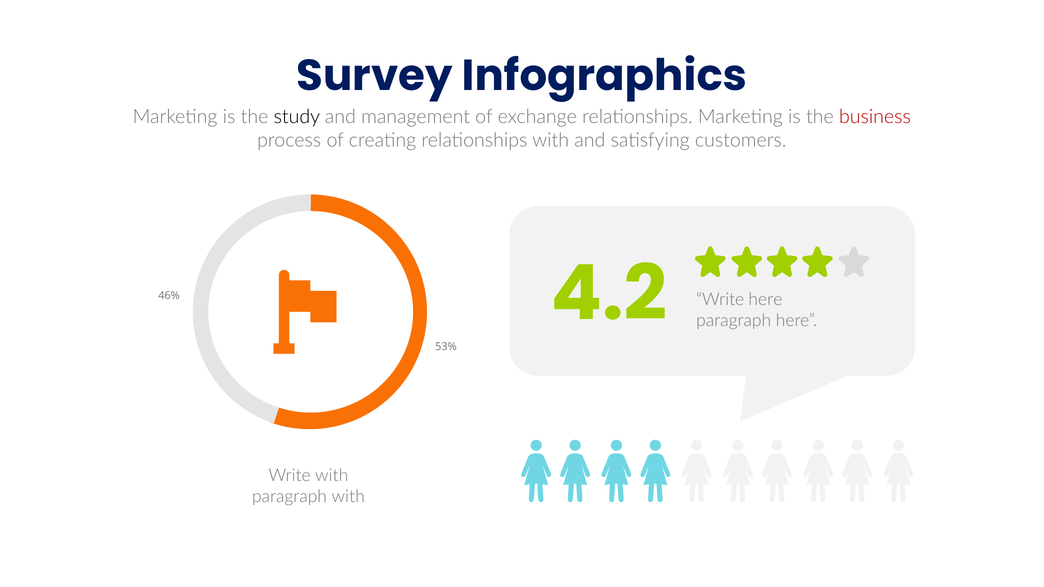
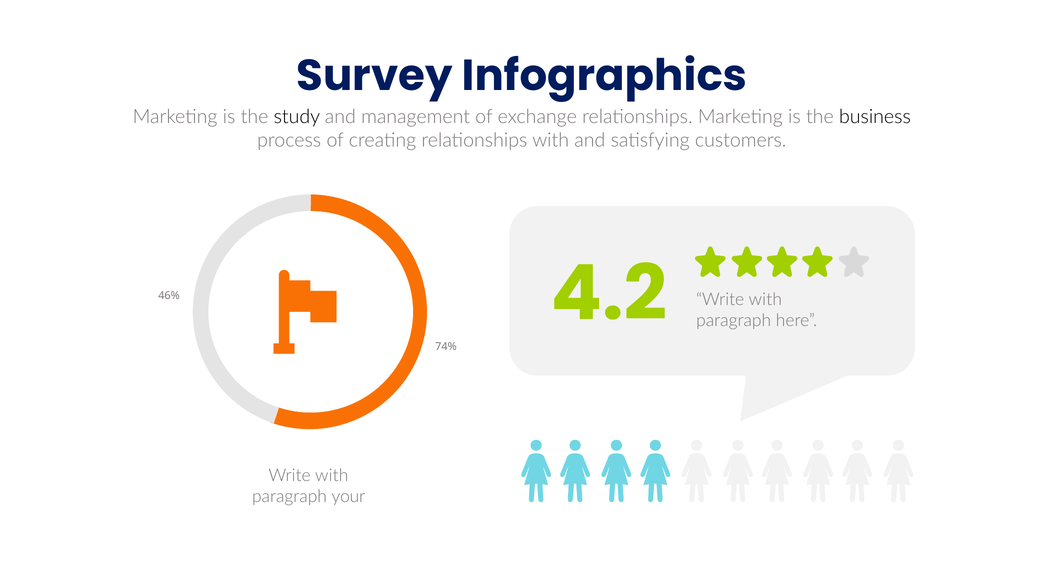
business colour: red -> black
here at (765, 300): here -> with
53%: 53% -> 74%
paragraph with: with -> your
